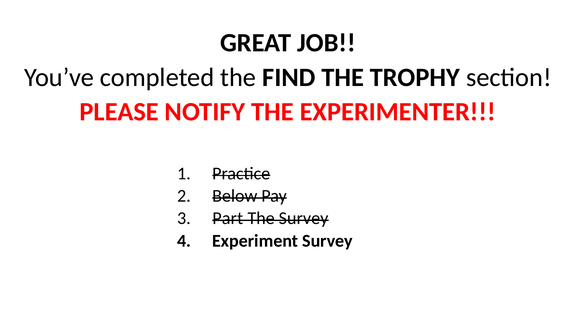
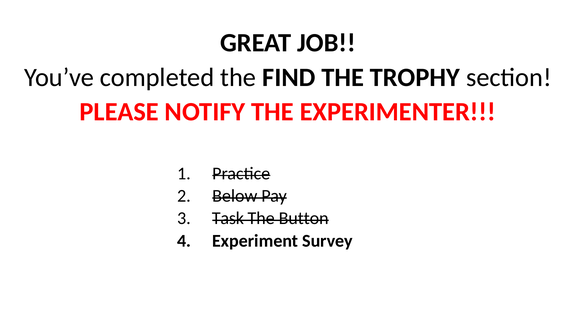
Part: Part -> Task
The Survey: Survey -> Button
